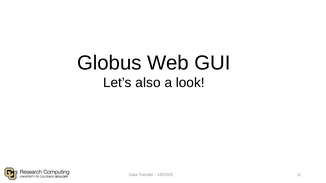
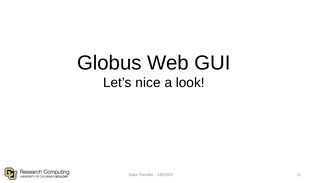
also: also -> nice
